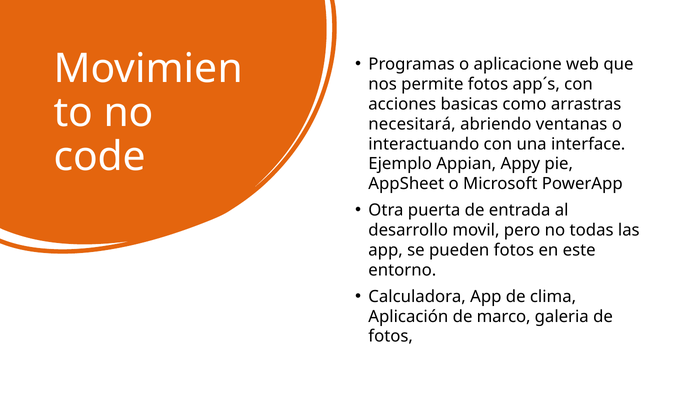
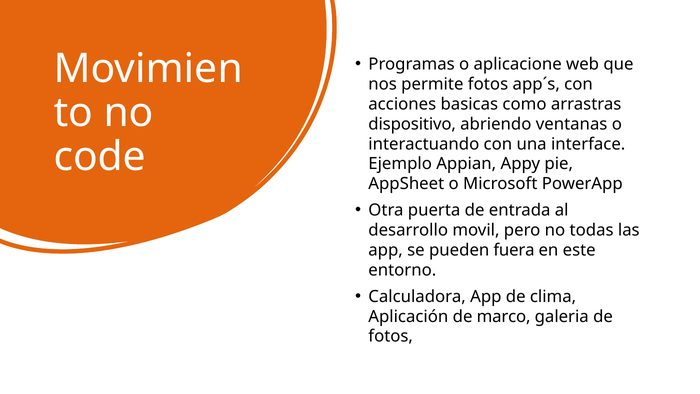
necesitará: necesitará -> dispositivo
pueden fotos: fotos -> fuera
